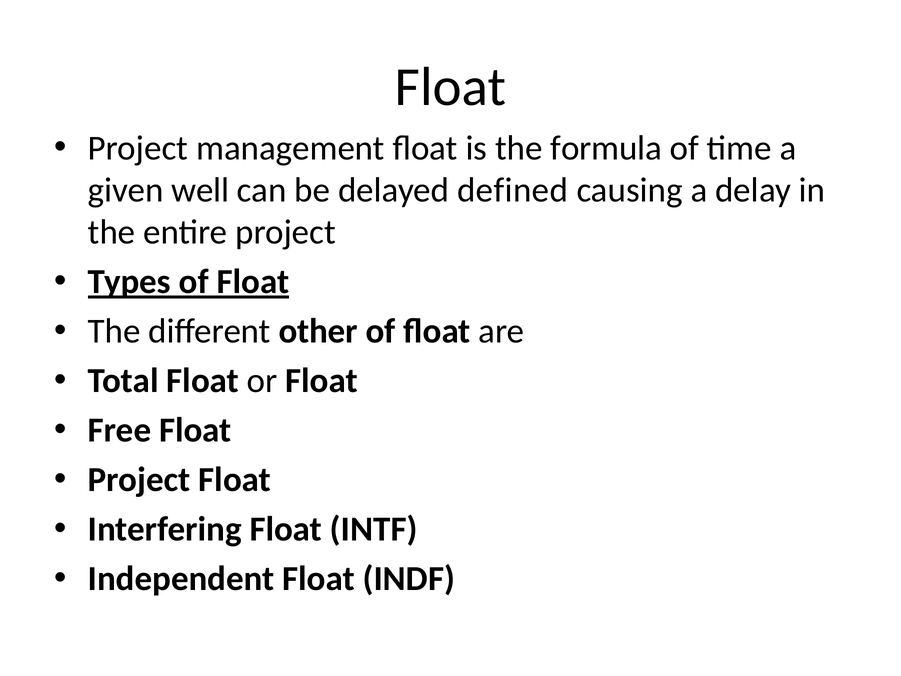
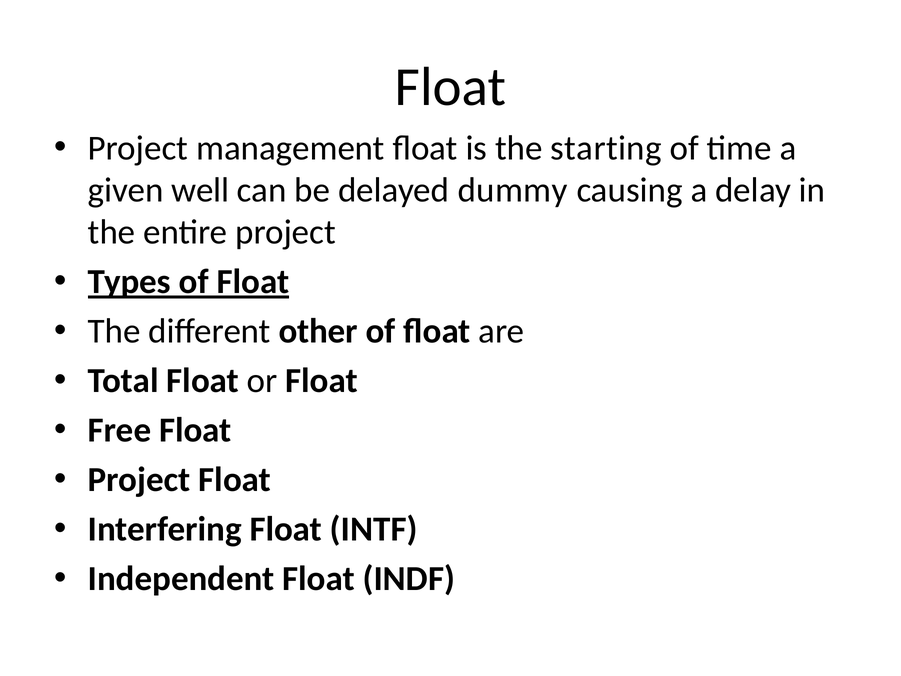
formula: formula -> starting
defined: defined -> dummy
